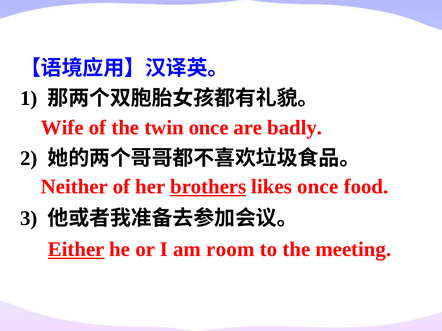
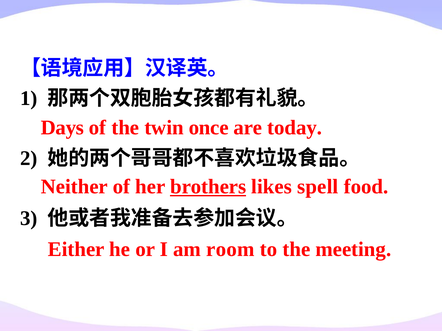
Wife: Wife -> Days
badly: badly -> today
likes once: once -> spell
Either underline: present -> none
